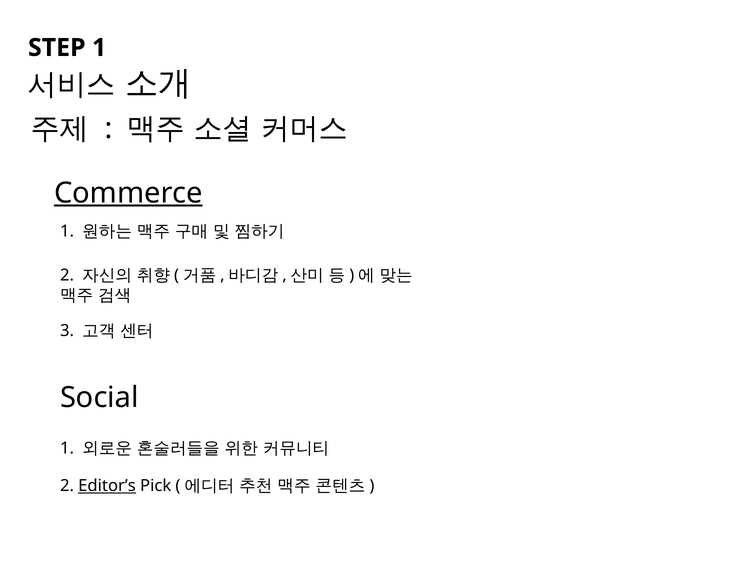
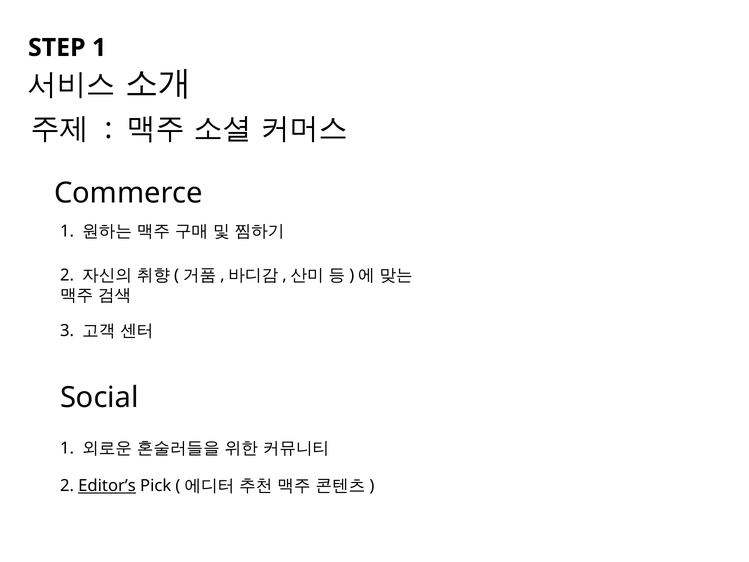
Commerce underline: present -> none
